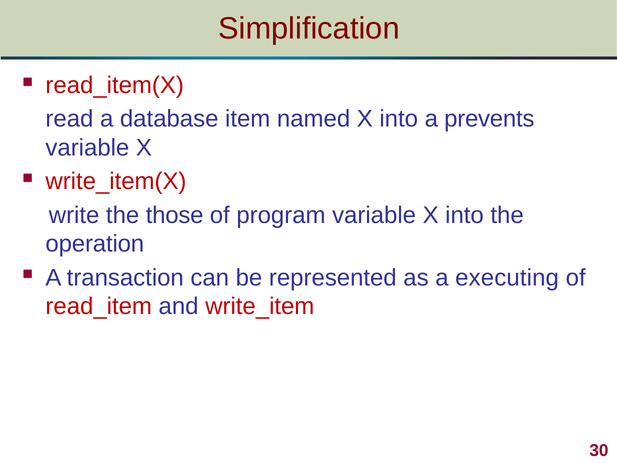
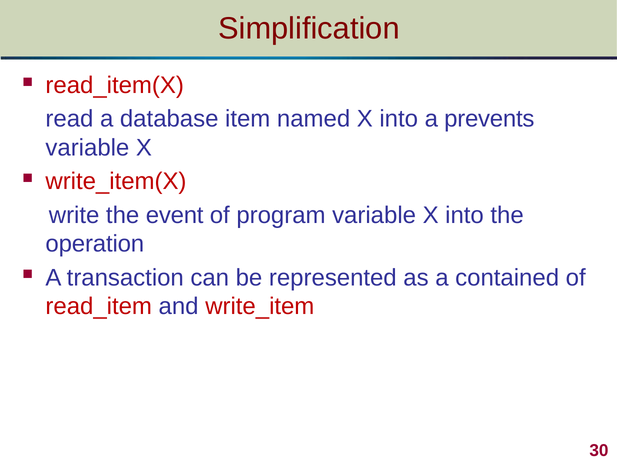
those: those -> event
executing: executing -> contained
